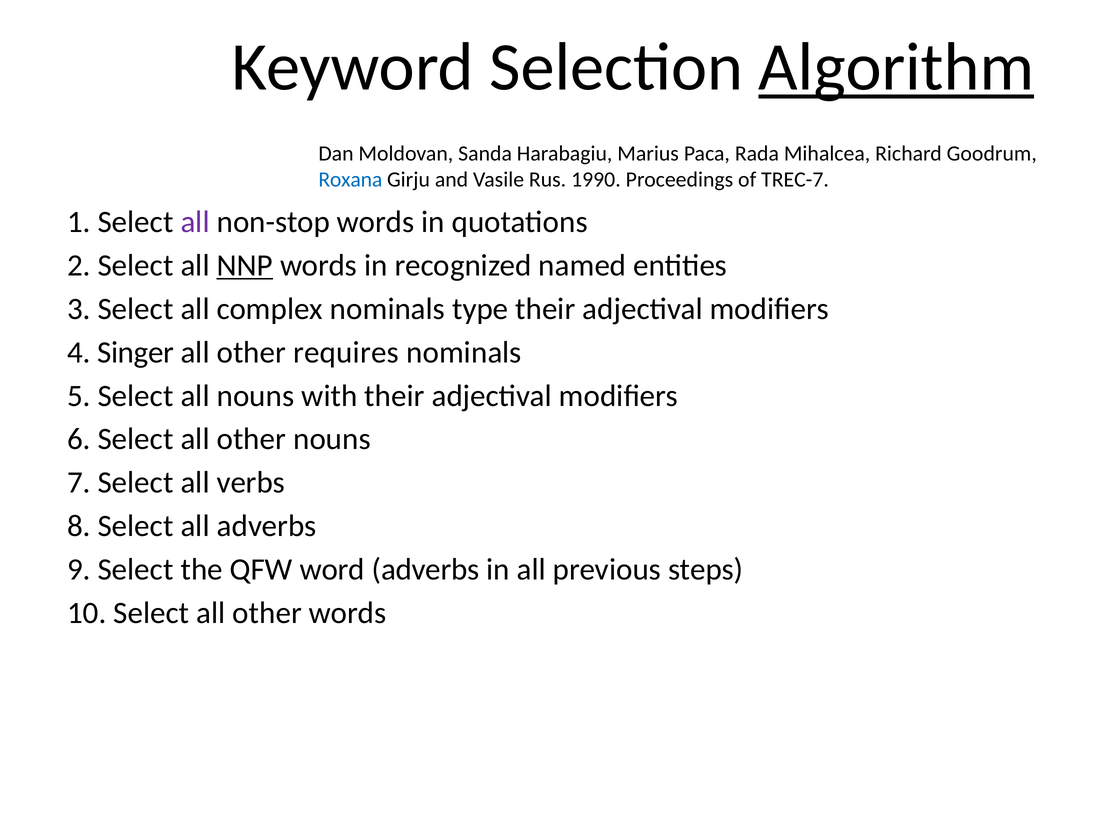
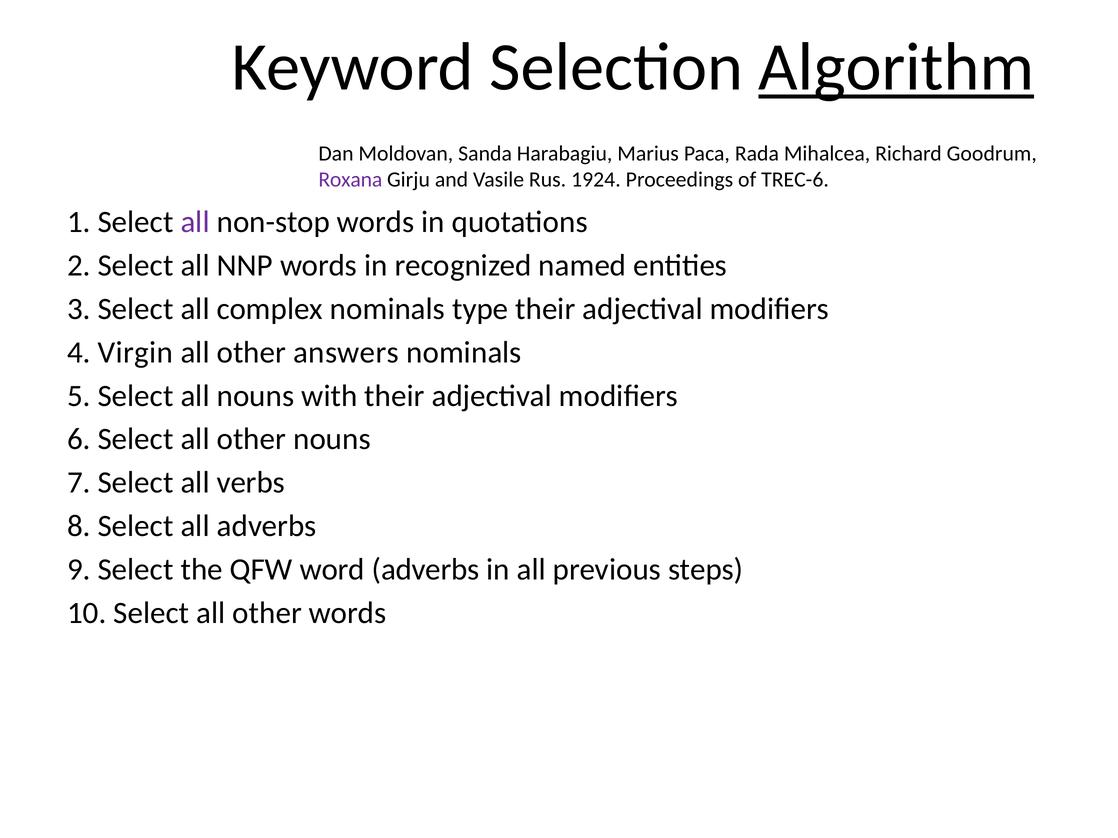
Roxana colour: blue -> purple
1990: 1990 -> 1924
TREC-7: TREC-7 -> TREC-6
NNP underline: present -> none
Singer: Singer -> Virgin
requires: requires -> answers
